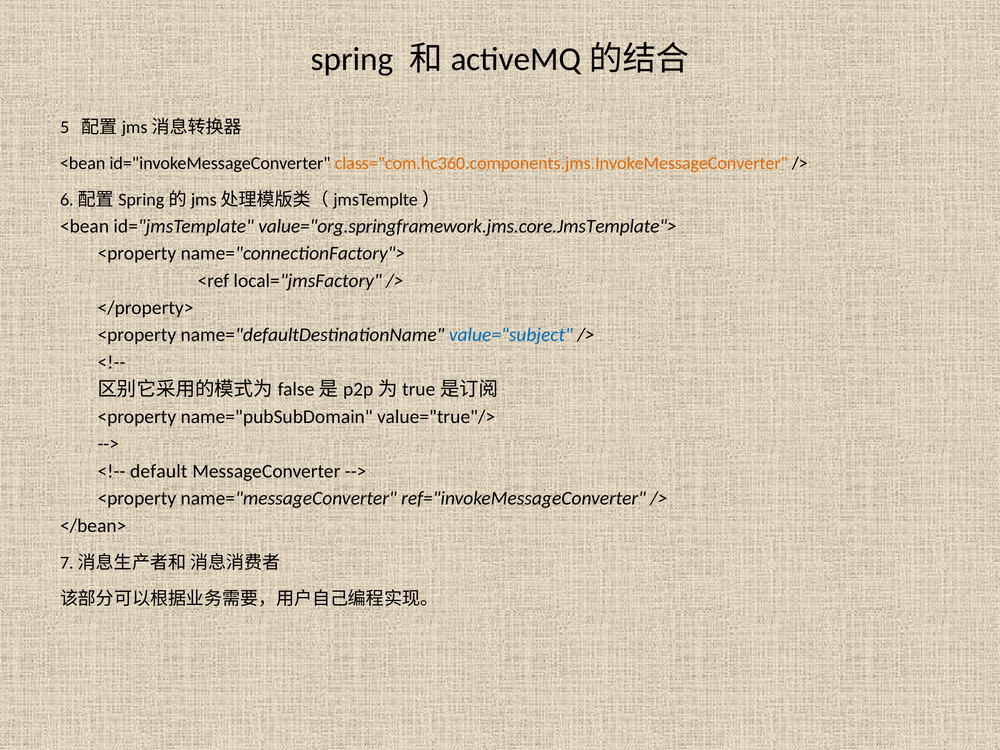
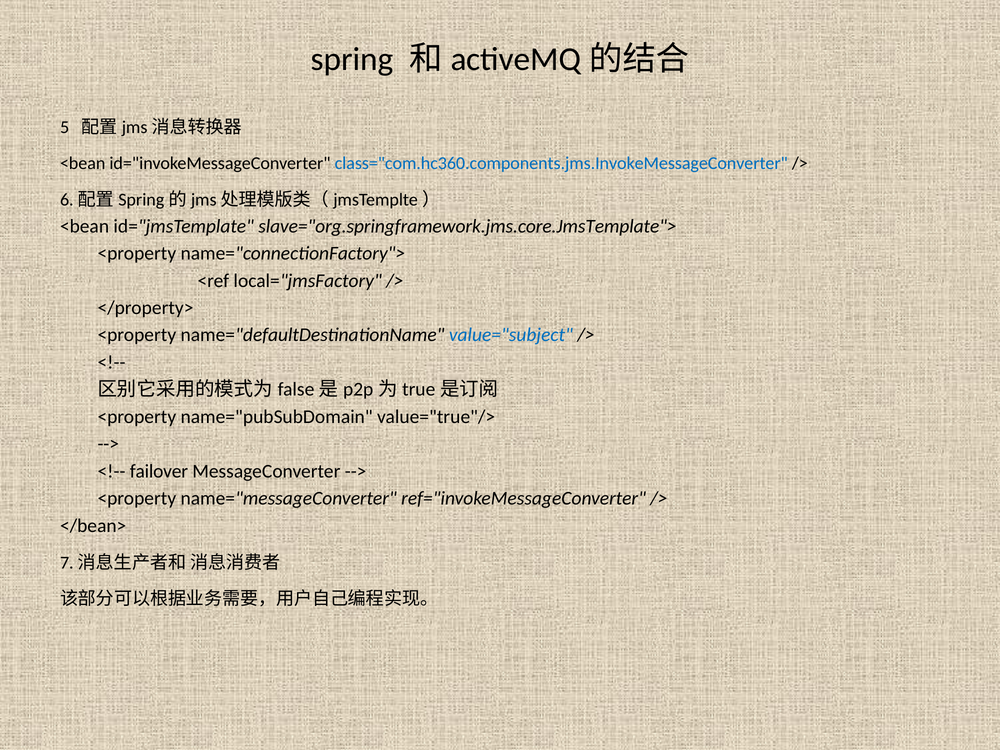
class="com.hc360.components.jms.InvokeMessageConverter colour: orange -> blue
value="org.springframework.jms.core.JmsTemplate">: value="org.springframework.jms.core.JmsTemplate"> -> slave="org.springframework.jms.core.JmsTemplate">
default: default -> failover
